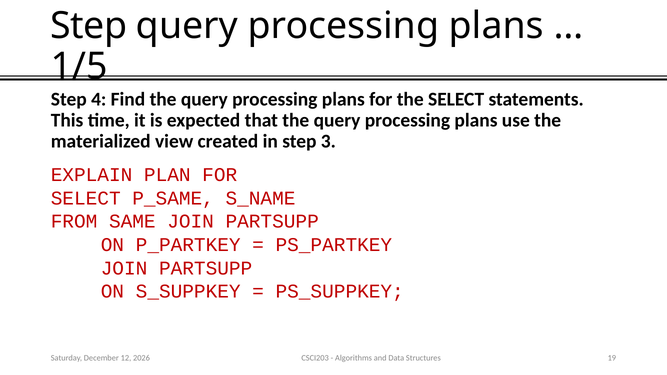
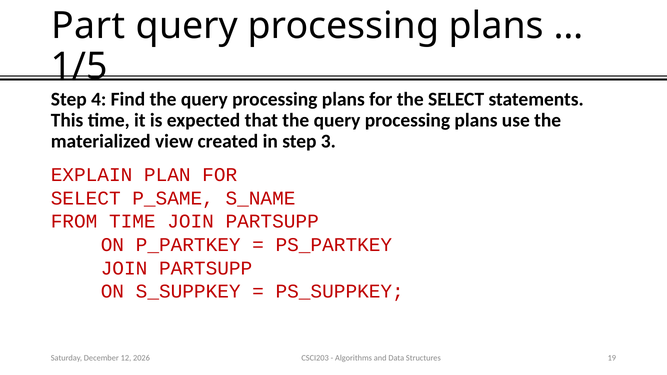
Step at (89, 26): Step -> Part
FROM SAME: SAME -> TIME
